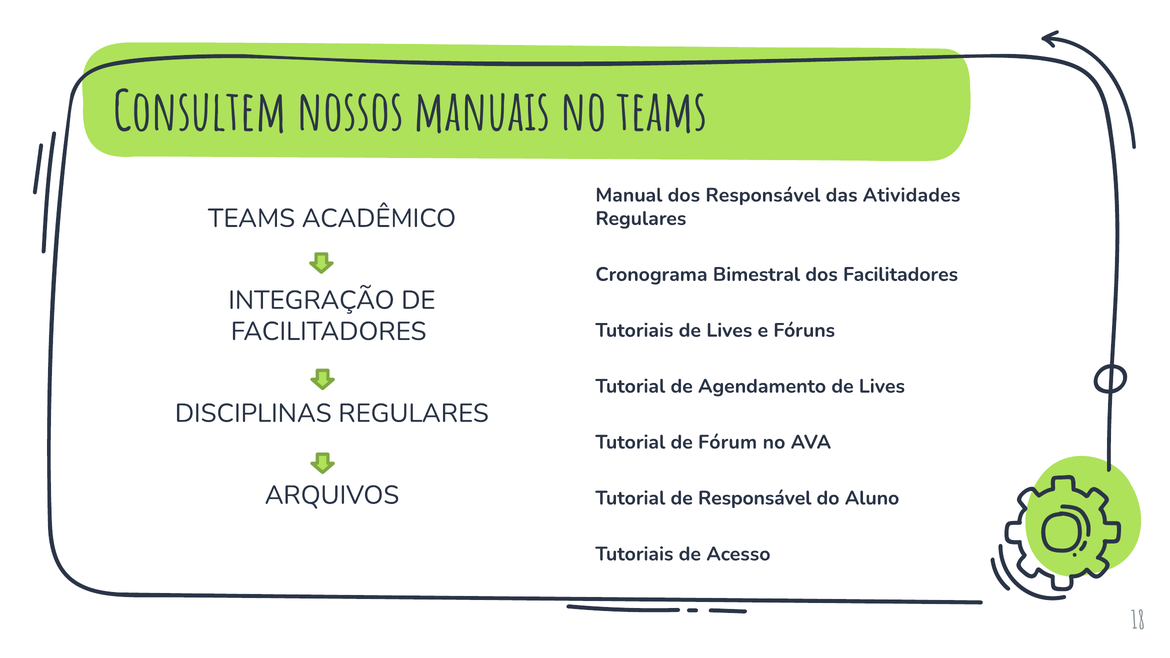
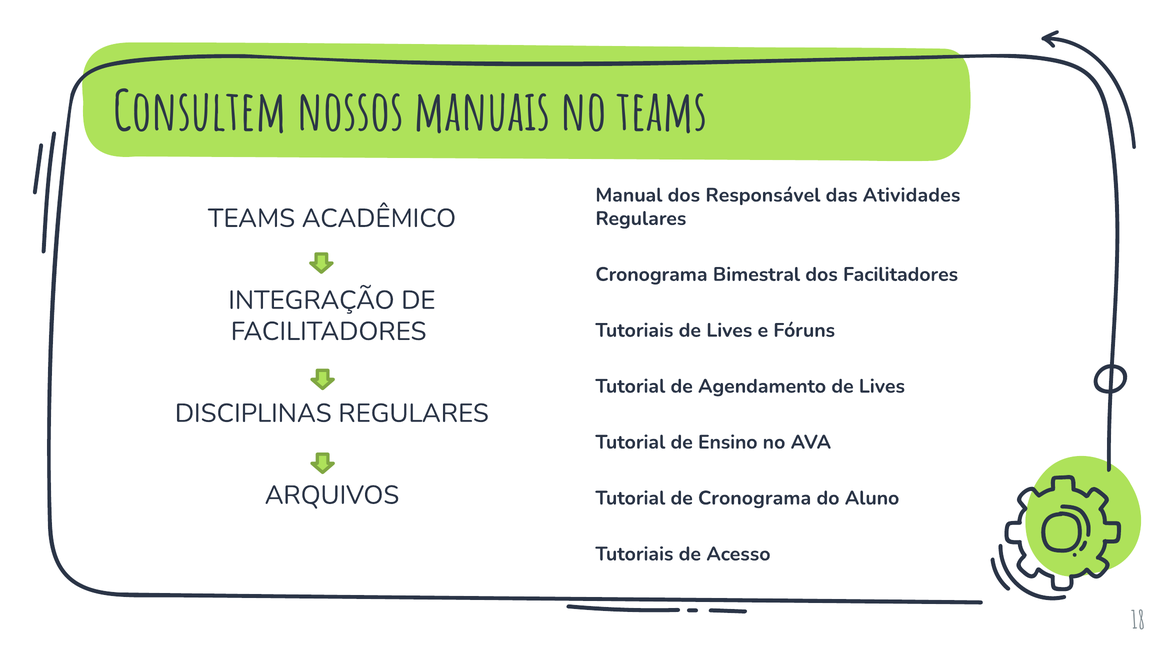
Fórum: Fórum -> Ensino
de Responsável: Responsável -> Cronograma
